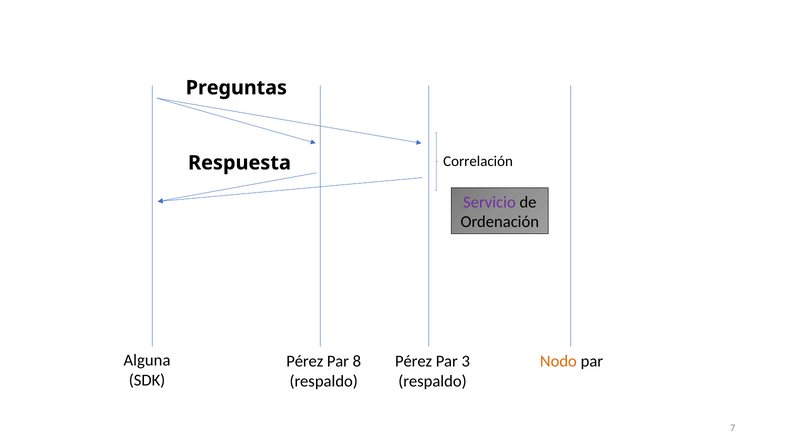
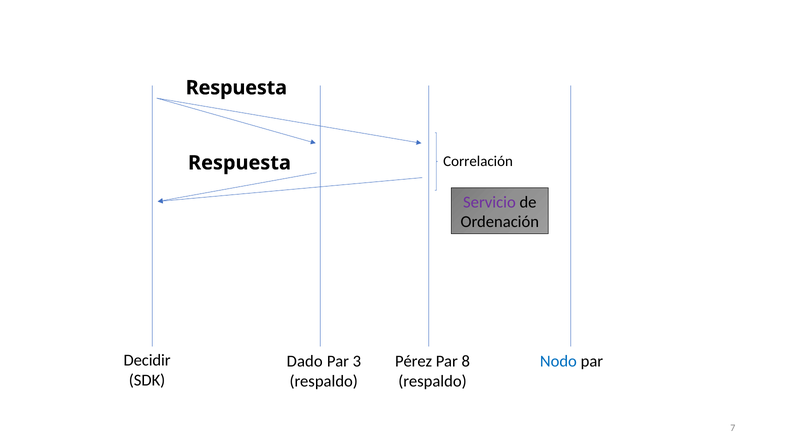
Preguntas at (236, 88): Preguntas -> Respuesta
Alguna: Alguna -> Decidir
Pérez at (305, 361): Pérez -> Dado
8: 8 -> 3
3: 3 -> 8
Nodo colour: orange -> blue
